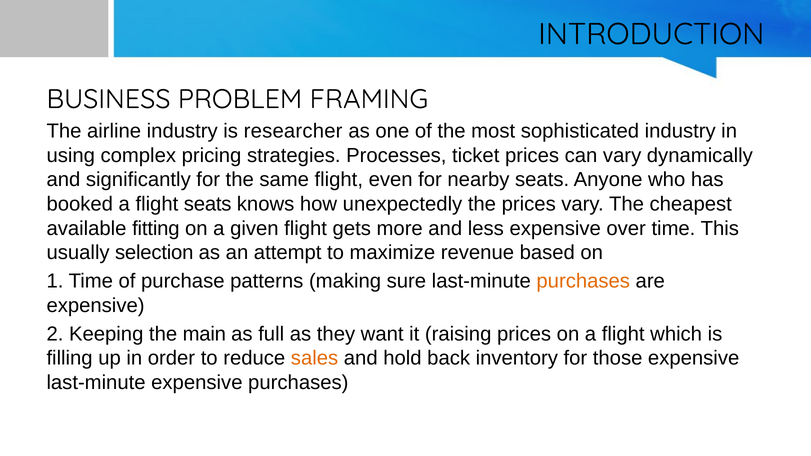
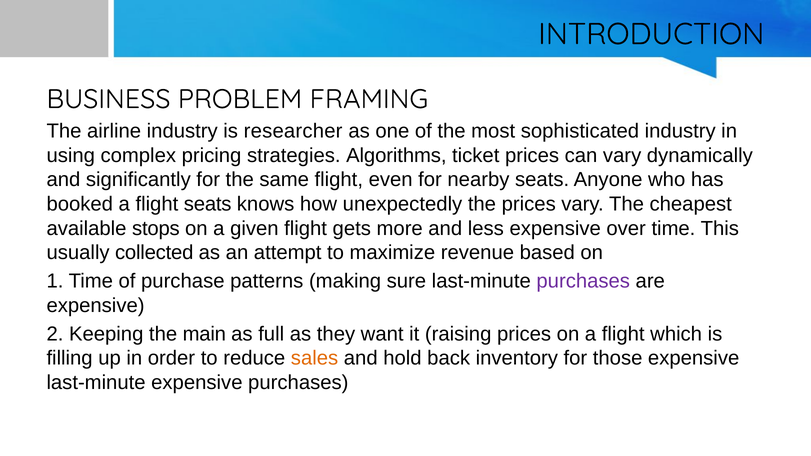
Processes: Processes -> Algorithms
fitting: fitting -> stops
selection: selection -> collected
purchases at (583, 281) colour: orange -> purple
